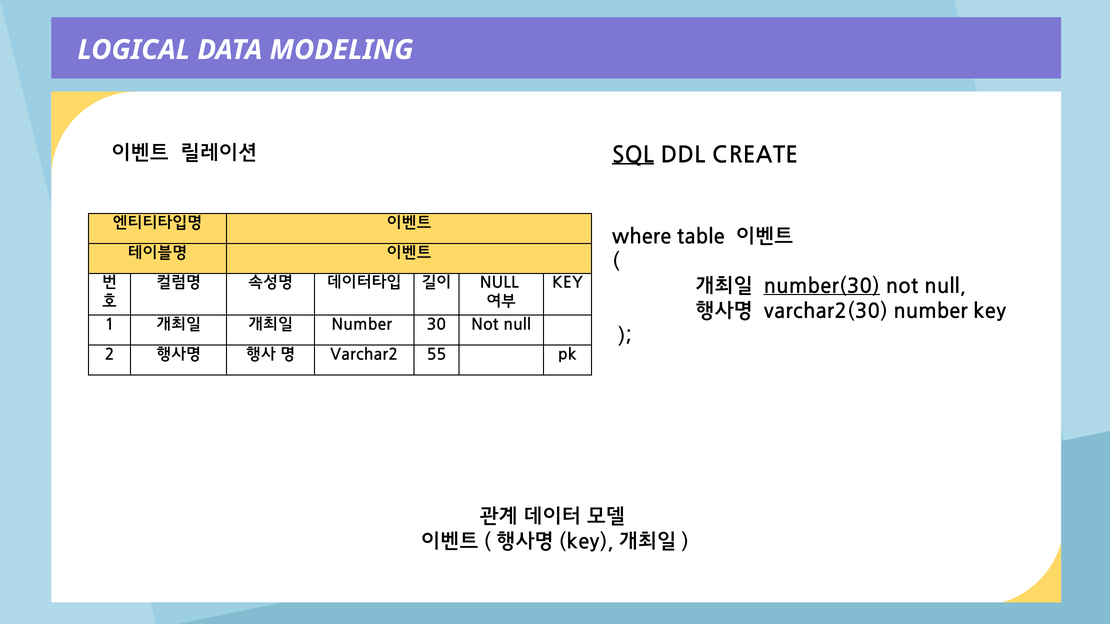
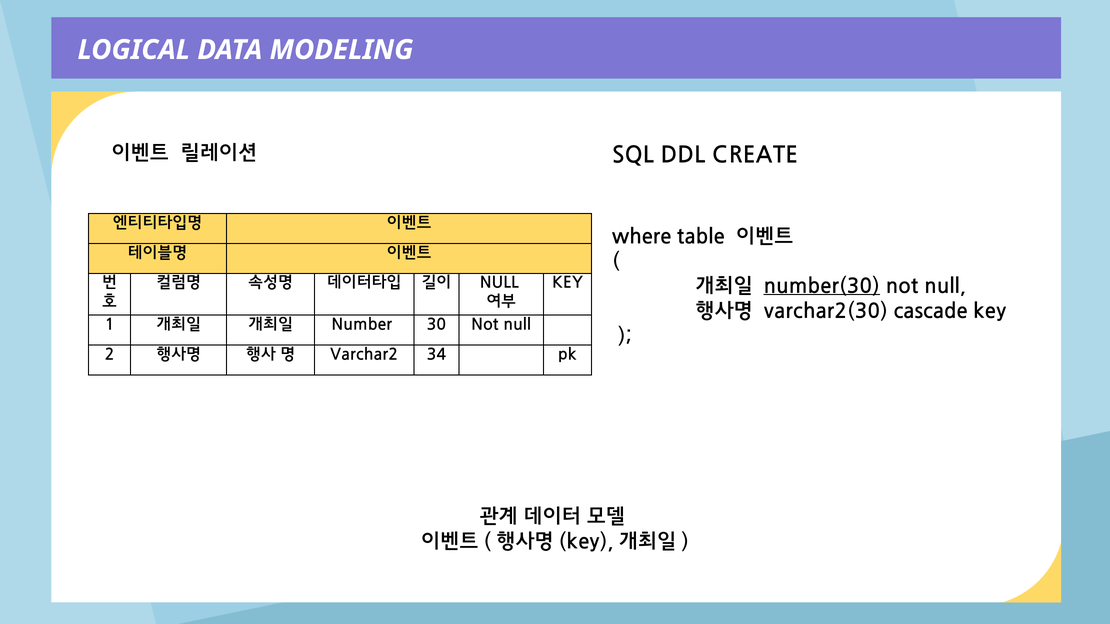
SQL underline: present -> none
varchar2(30 number: number -> cascade
55: 55 -> 34
